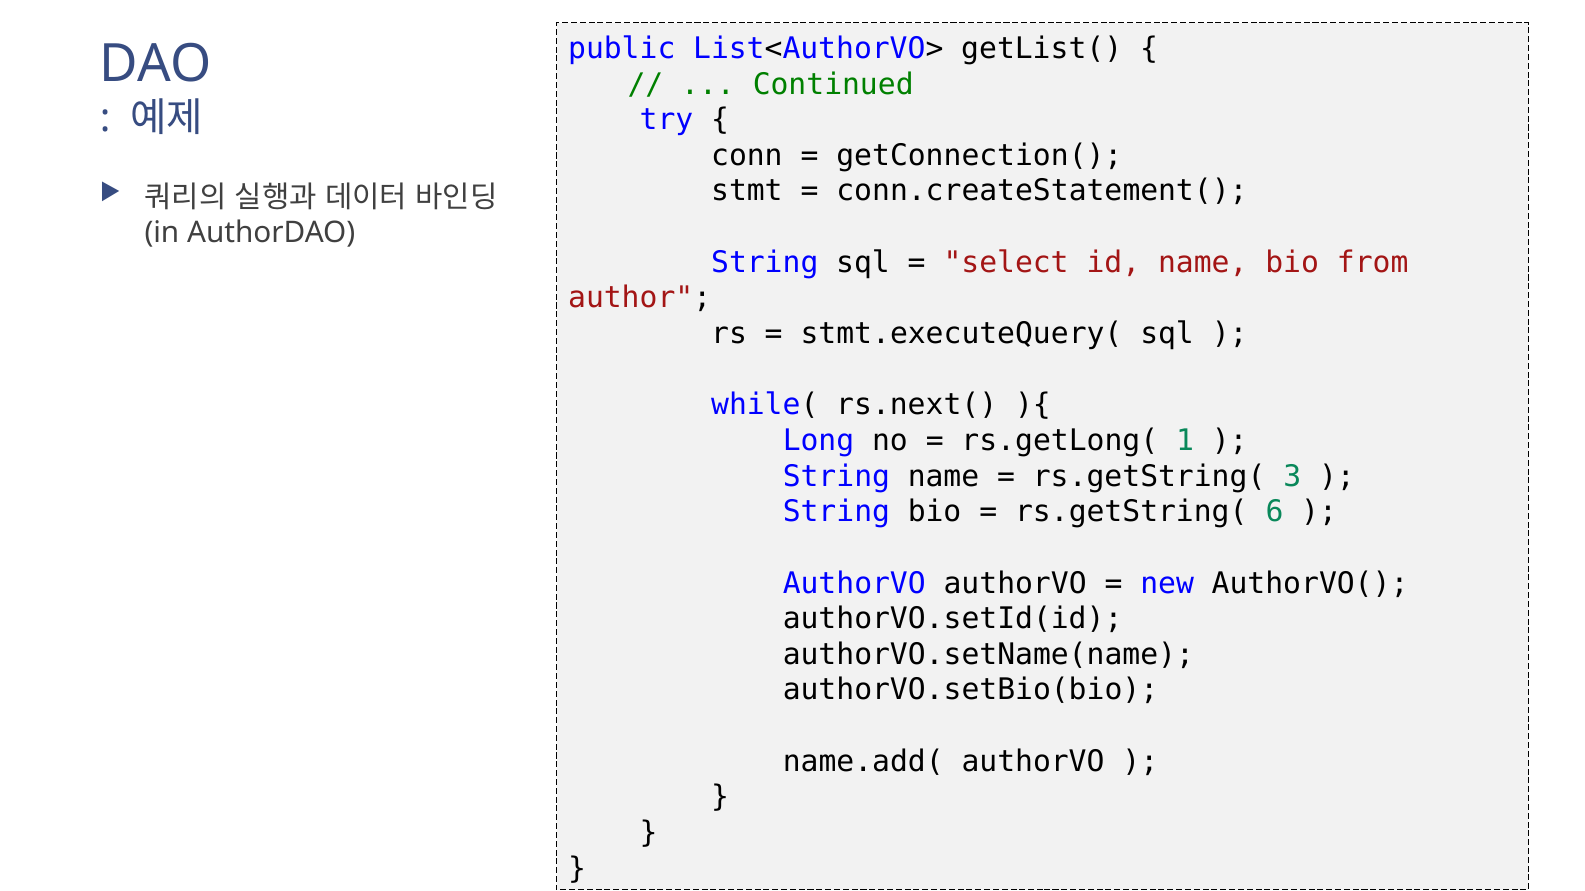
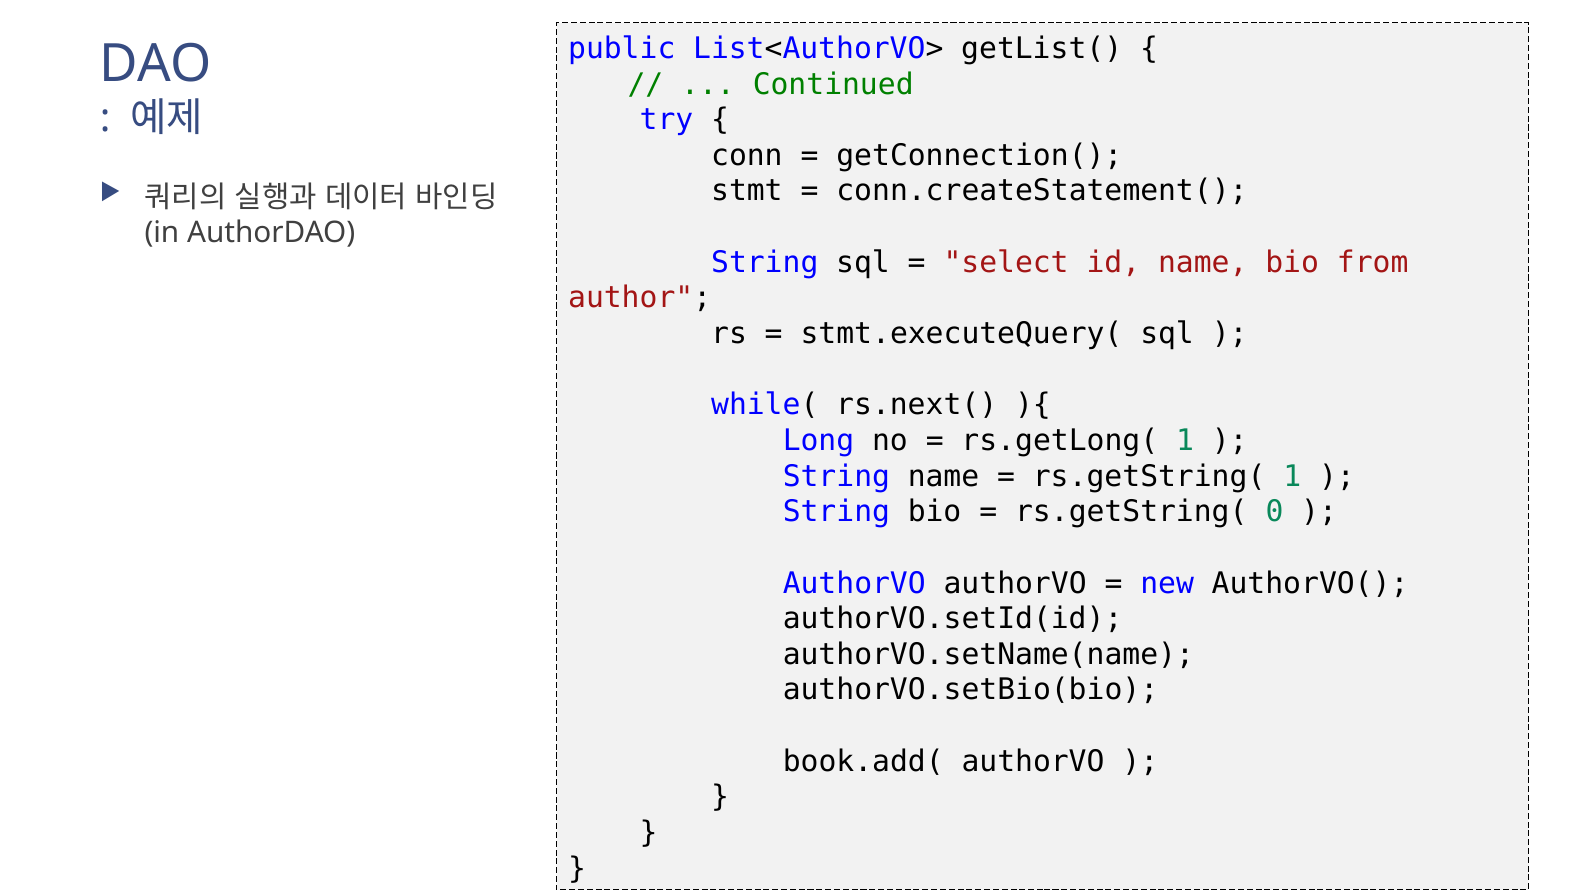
rs.getString( 3: 3 -> 1
6: 6 -> 0
name.add(: name.add( -> book.add(
